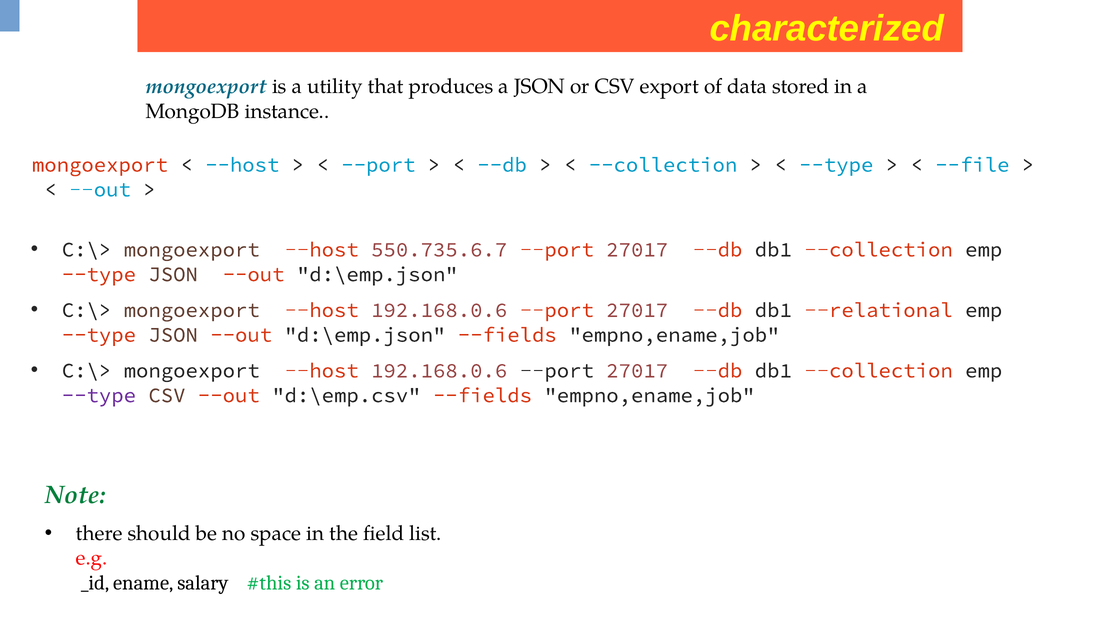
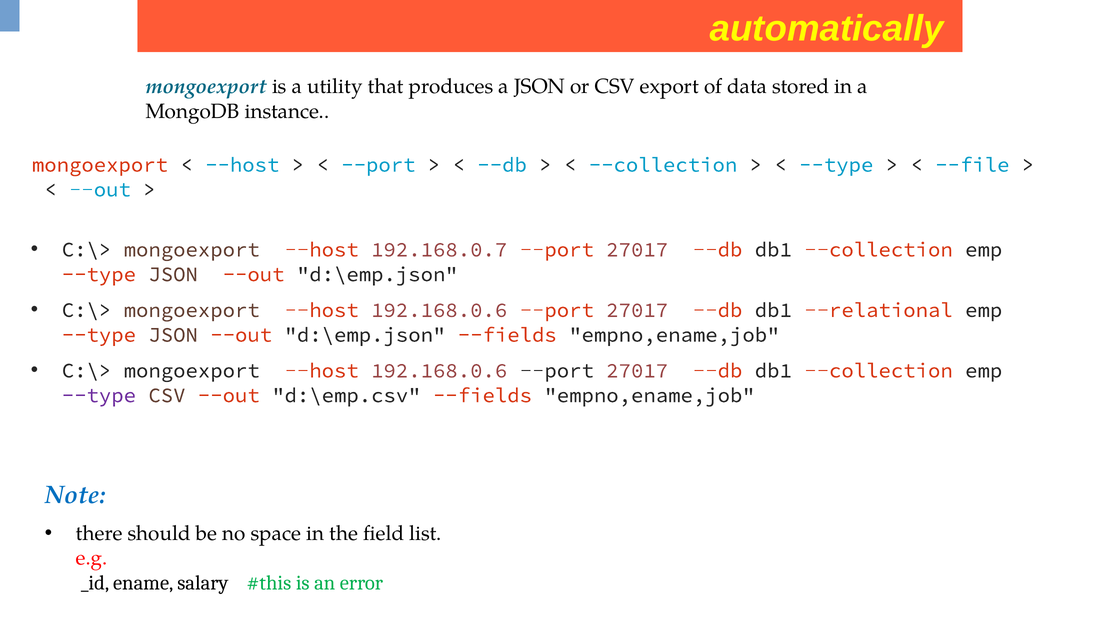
characterized: characterized -> automatically
550.735.6.7: 550.735.6.7 -> 192.168.0.7
Note colour: green -> blue
